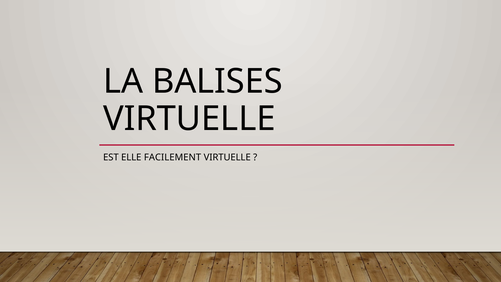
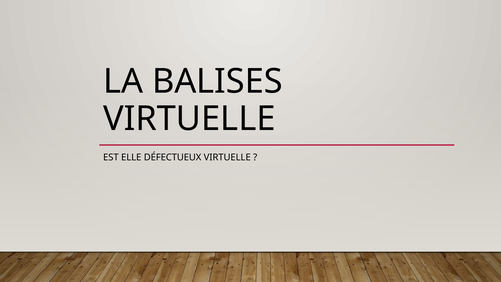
FACILEMENT: FACILEMENT -> DÉFECTUEUX
